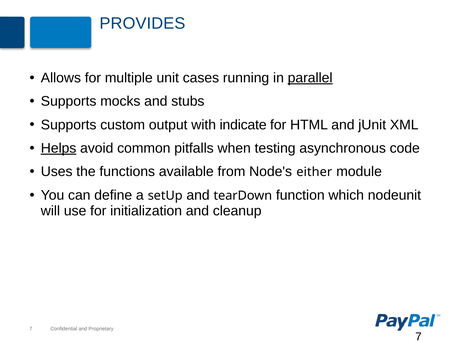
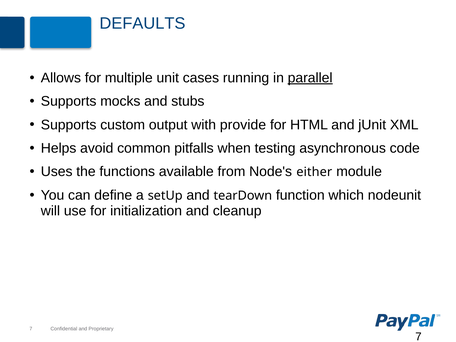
PROVIDES: PROVIDES -> DEFAULTS
indicate: indicate -> provide
Helps underline: present -> none
